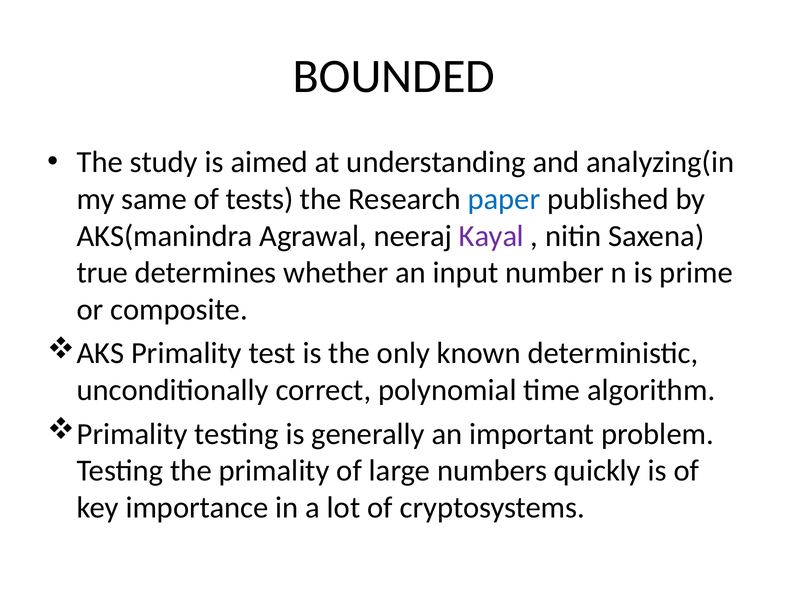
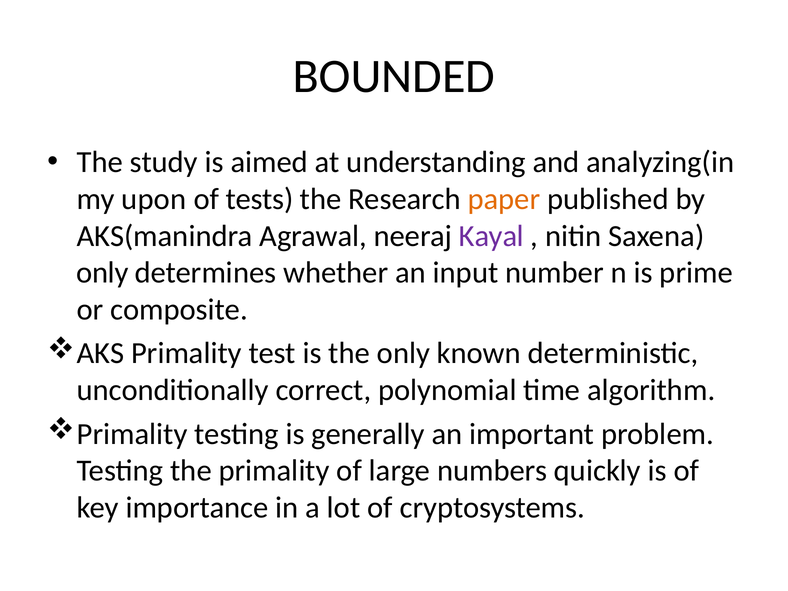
same: same -> upon
paper colour: blue -> orange
true at (102, 273): true -> only
